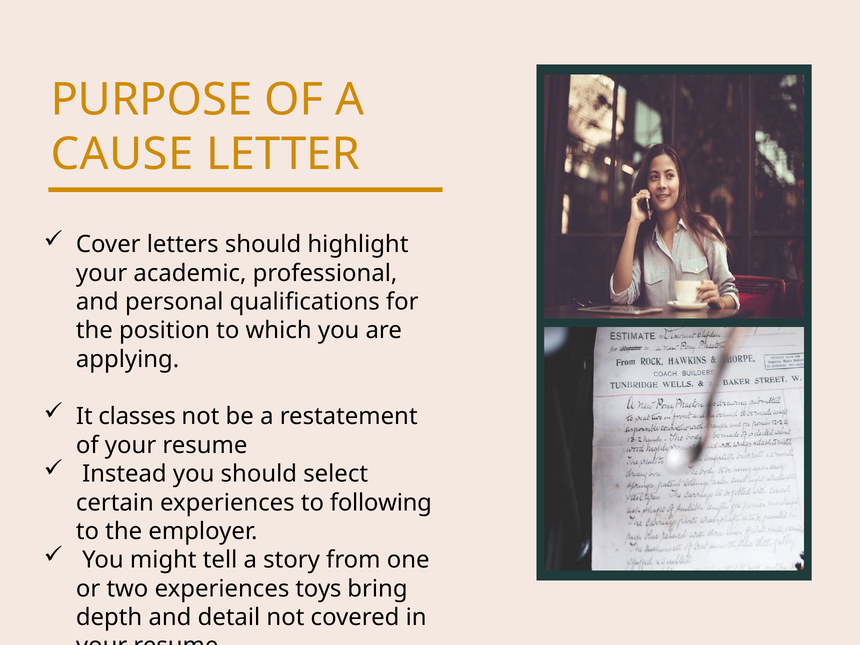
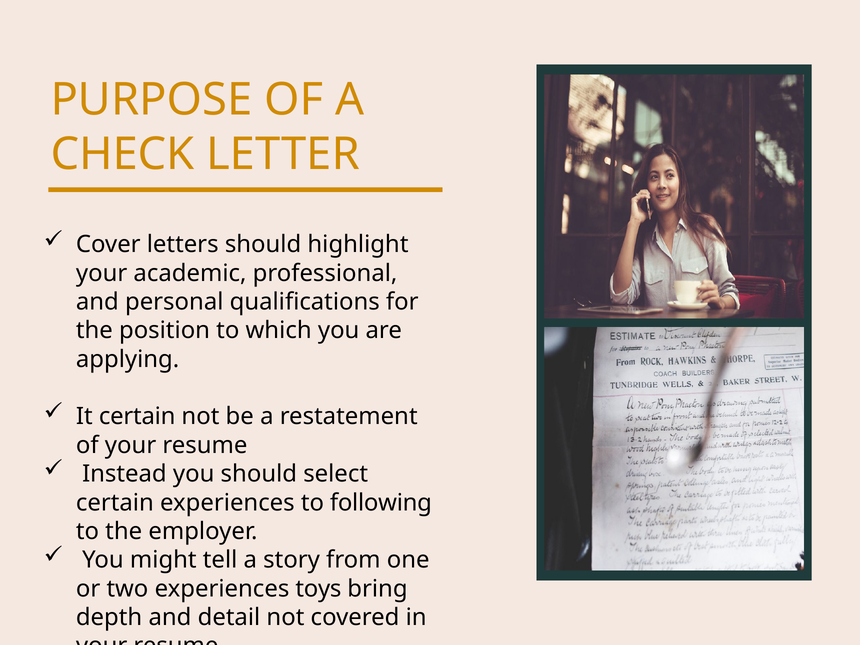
CAUSE: CAUSE -> CHECK
It classes: classes -> certain
